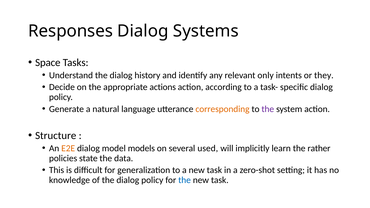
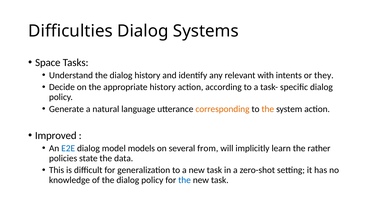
Responses: Responses -> Difficulties
only: only -> with
appropriate actions: actions -> history
the at (268, 109) colour: purple -> orange
Structure: Structure -> Improved
E2E colour: orange -> blue
used: used -> from
